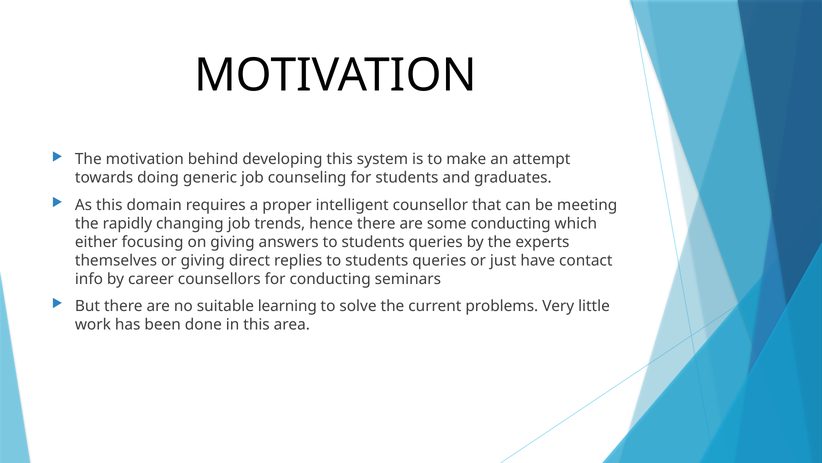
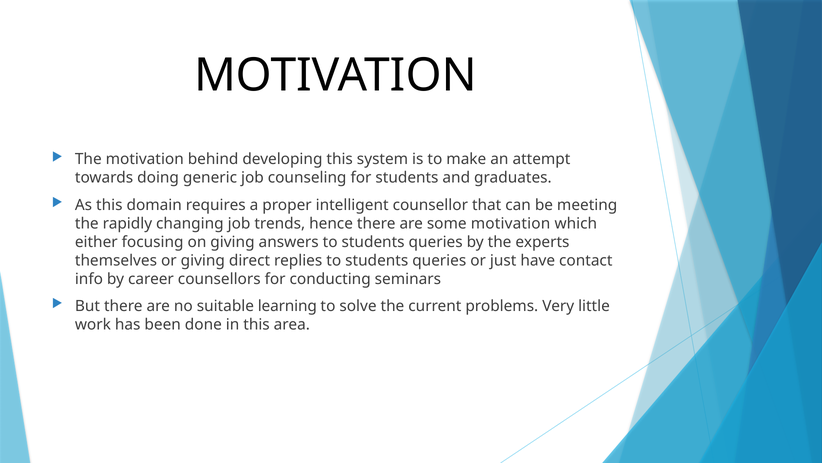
some conducting: conducting -> motivation
